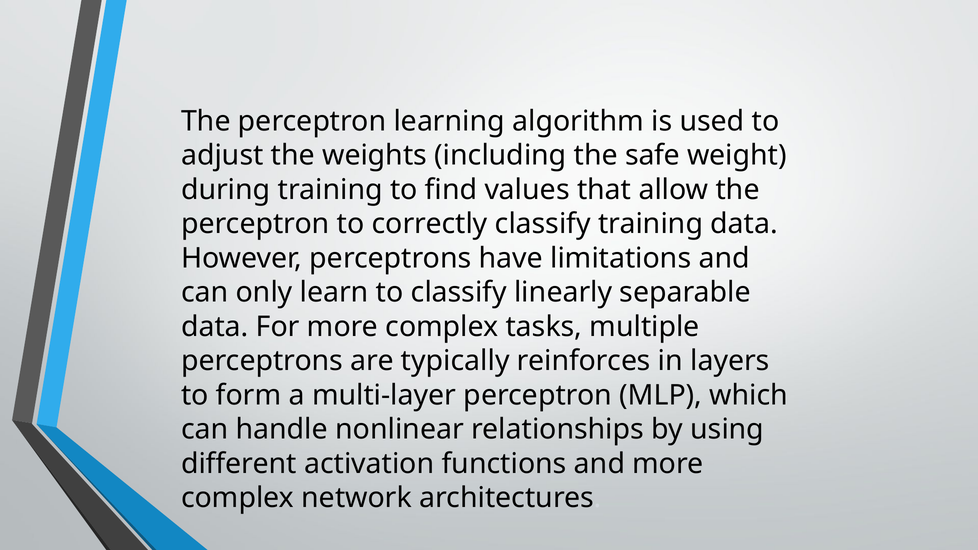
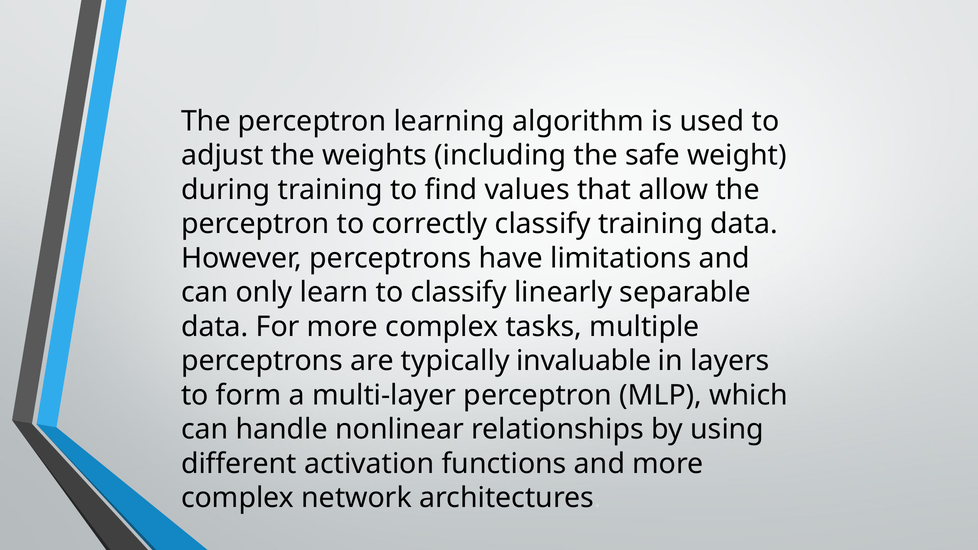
reinforces: reinforces -> invaluable
